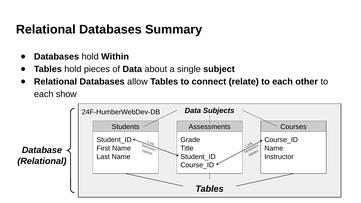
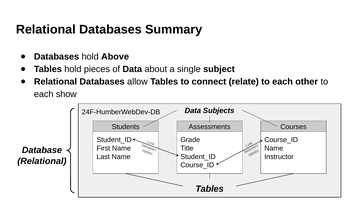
Within: Within -> Above
